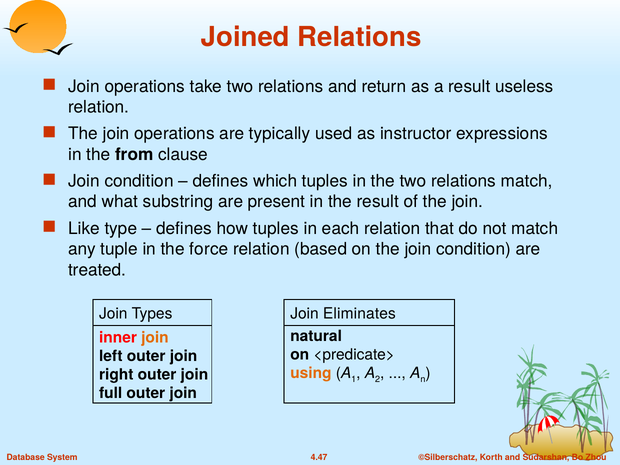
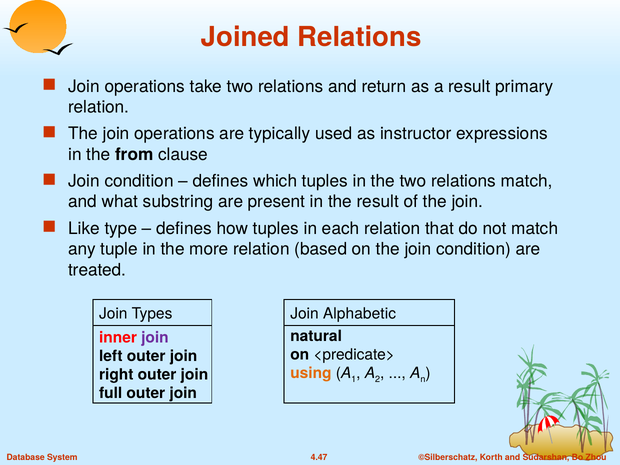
useless: useless -> primary
force: force -> more
Eliminates: Eliminates -> Alphabetic
join at (155, 337) colour: orange -> purple
